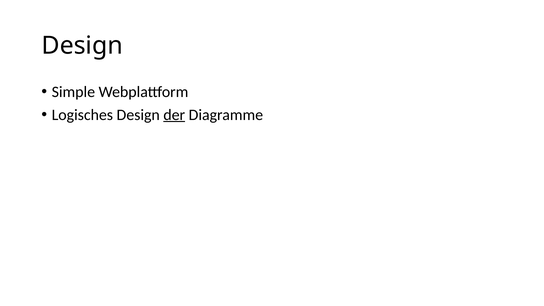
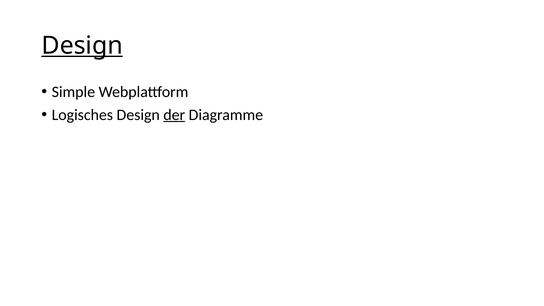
Design at (82, 46) underline: none -> present
